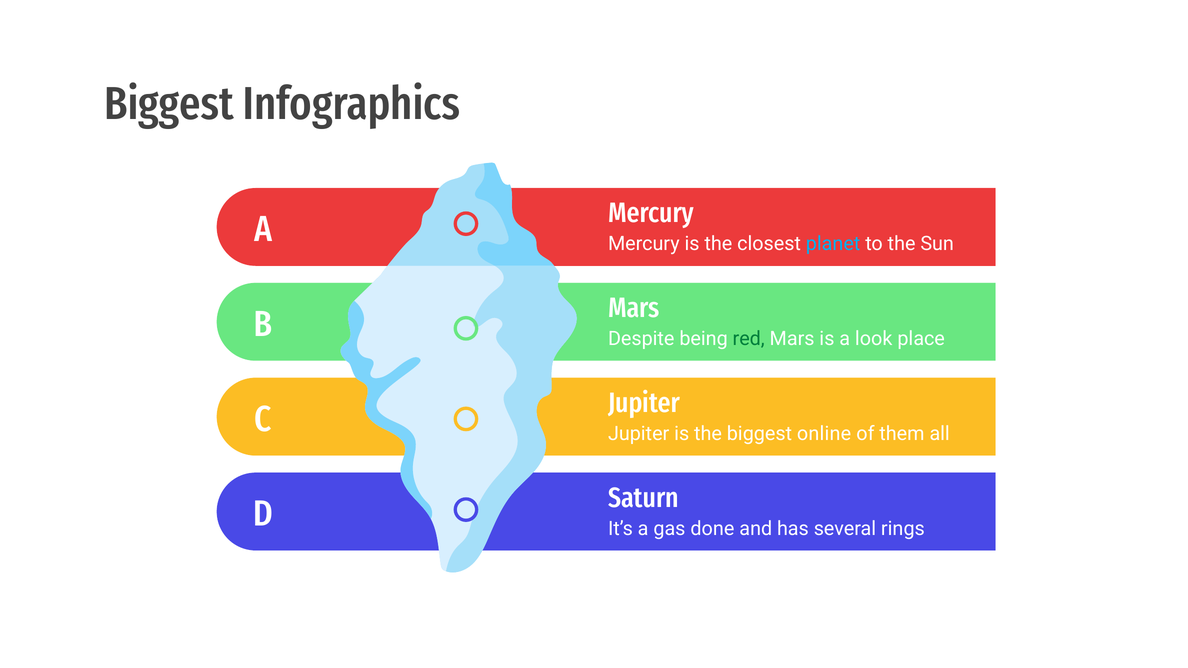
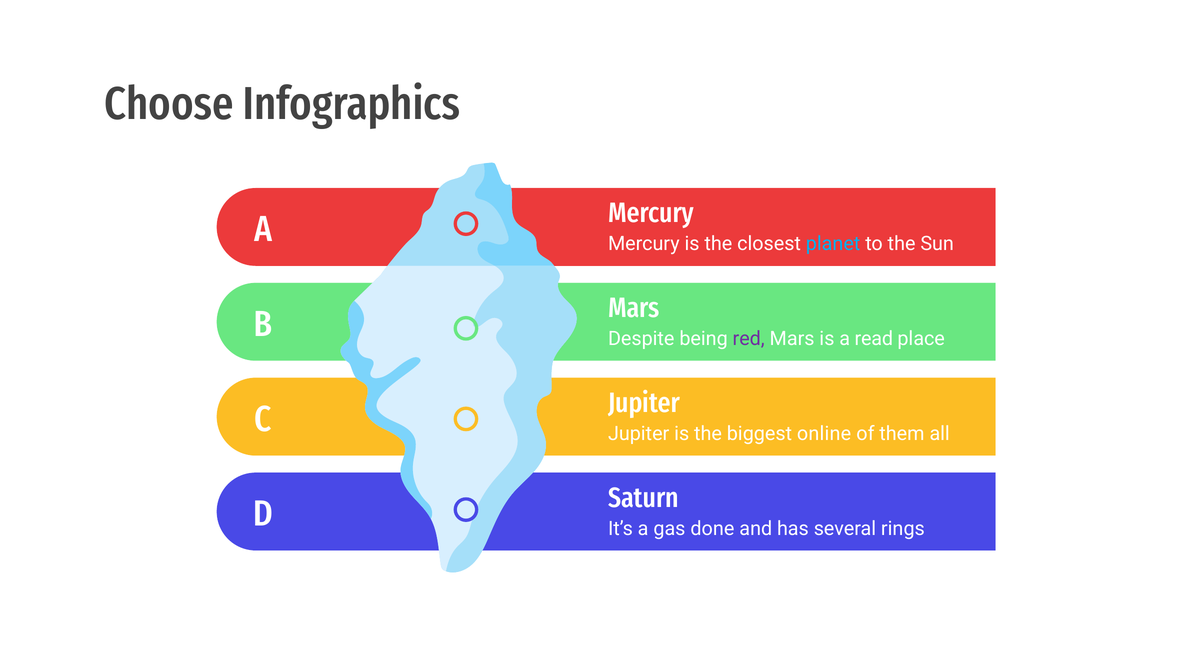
Biggest at (169, 104): Biggest -> Choose
red colour: green -> purple
look: look -> read
